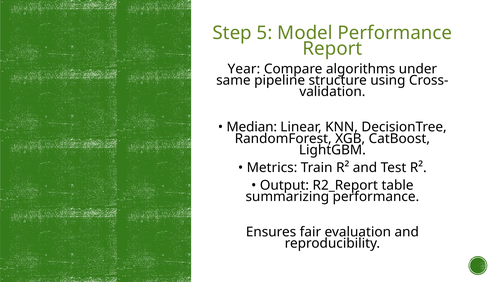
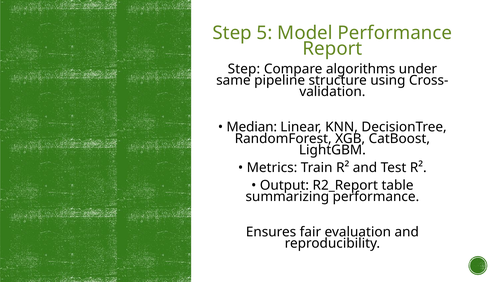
Year at (244, 69): Year -> Step
